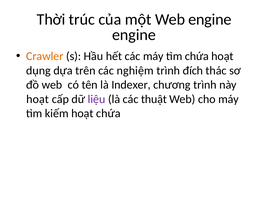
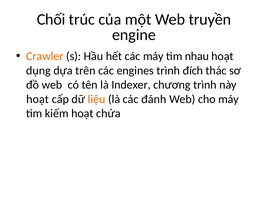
Thời: Thời -> Chối
Web engine: engine -> truyền
tìm chứa: chứa -> nhau
nghiệm: nghiệm -> engines
liệu colour: purple -> orange
thuật: thuật -> đánh
